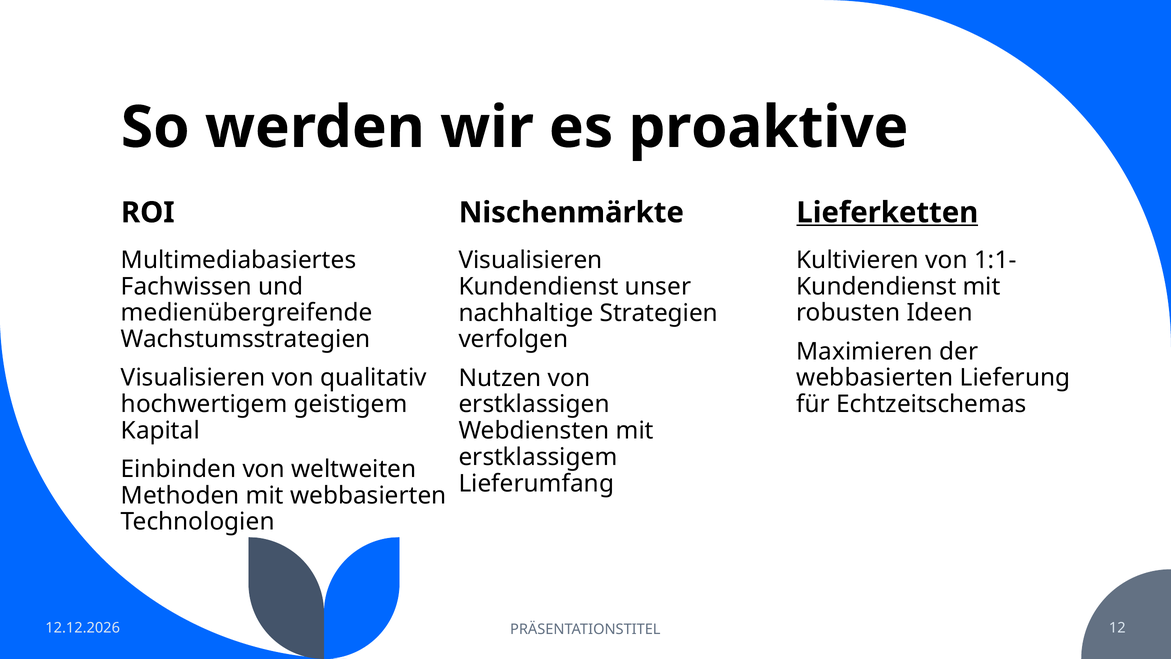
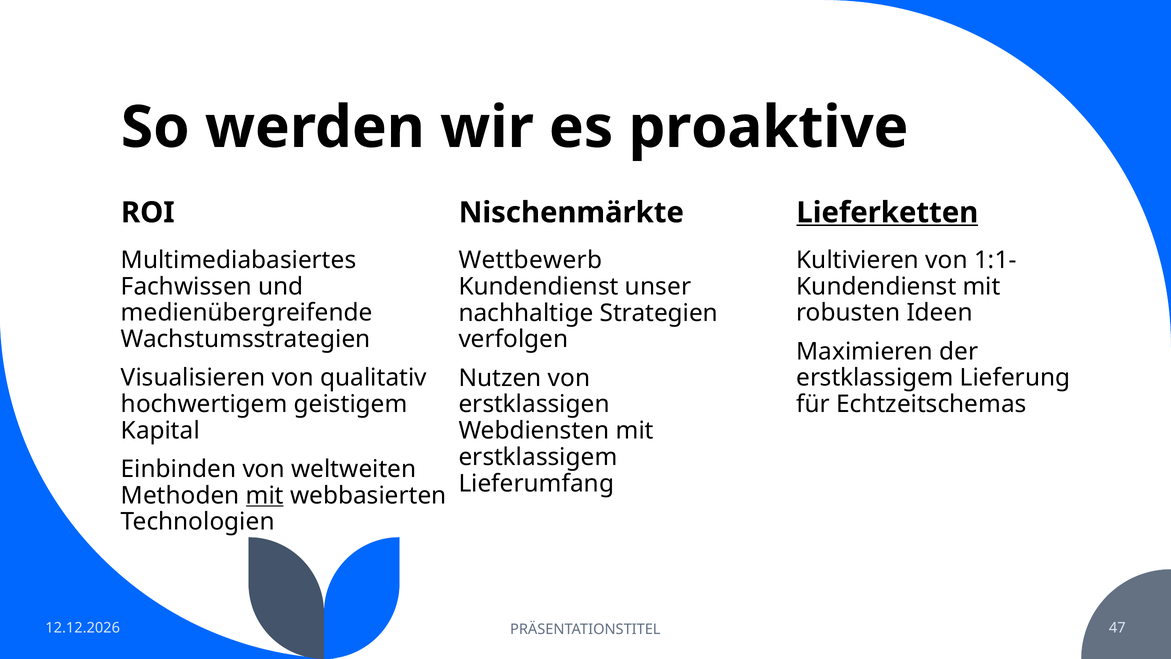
Visualisieren at (531, 260): Visualisieren -> Wettbewerb
webbasierten at (875, 378): webbasierten -> erstklassigem
mit at (265, 495) underline: none -> present
12: 12 -> 47
